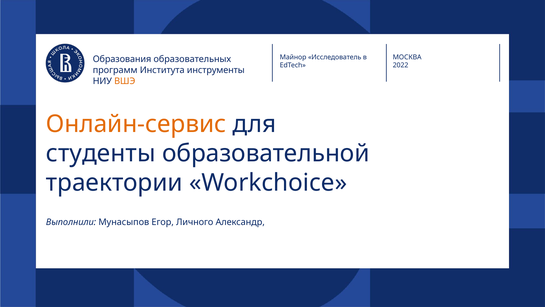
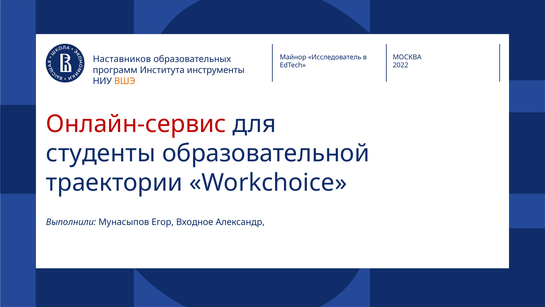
Образования: Образования -> Наставников
Онлайн-сервис colour: orange -> red
Личного: Личного -> Входное
